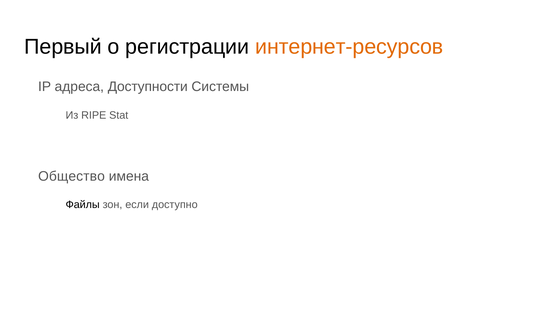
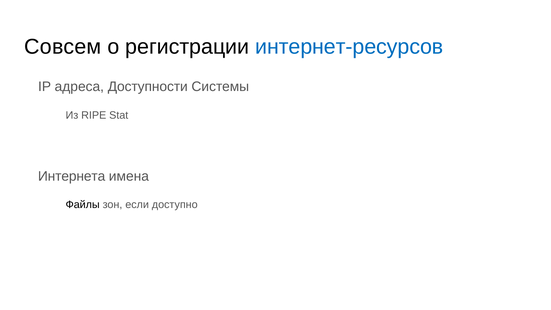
Первый: Первый -> Совсем
интернет-ресурсов colour: orange -> blue
Общество: Общество -> Интернета
